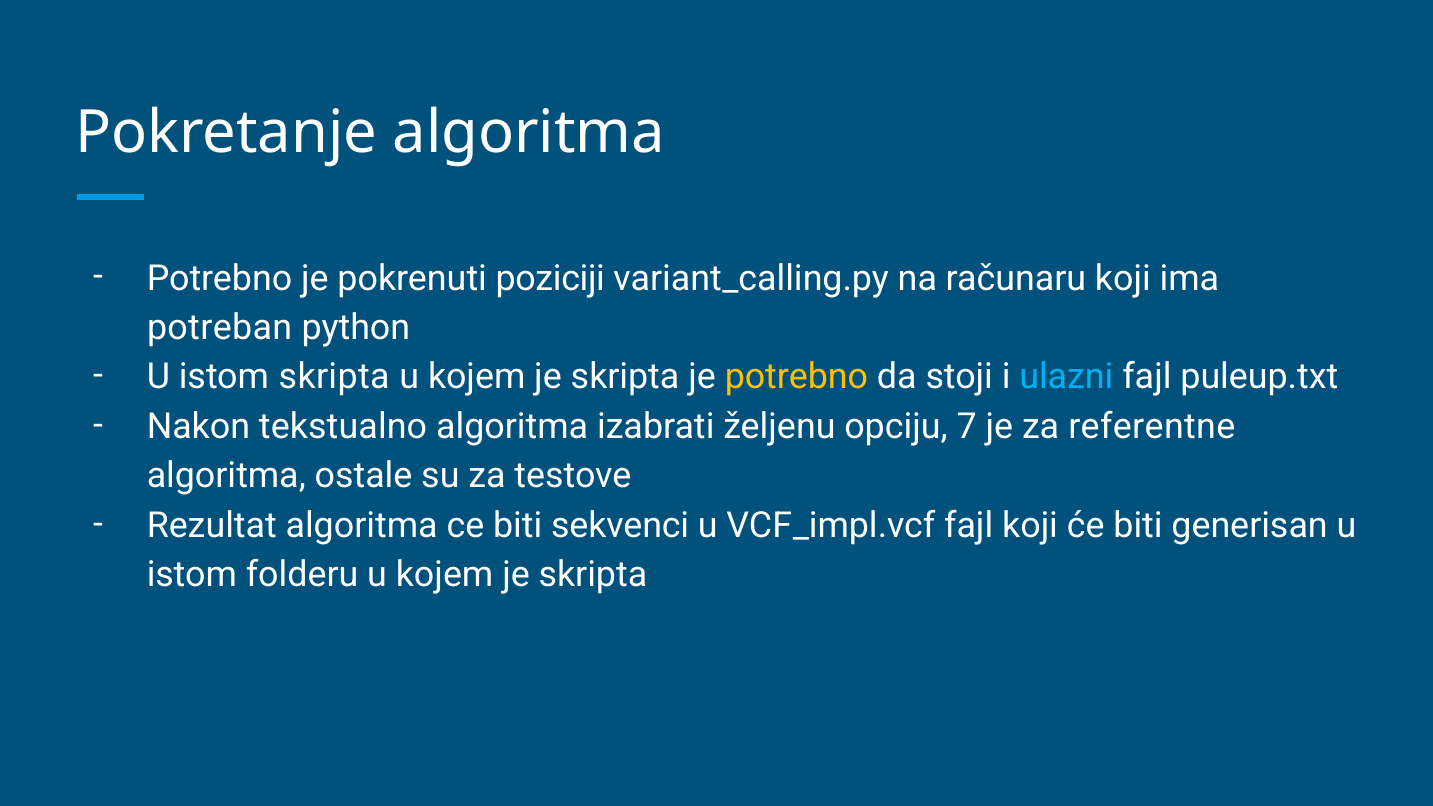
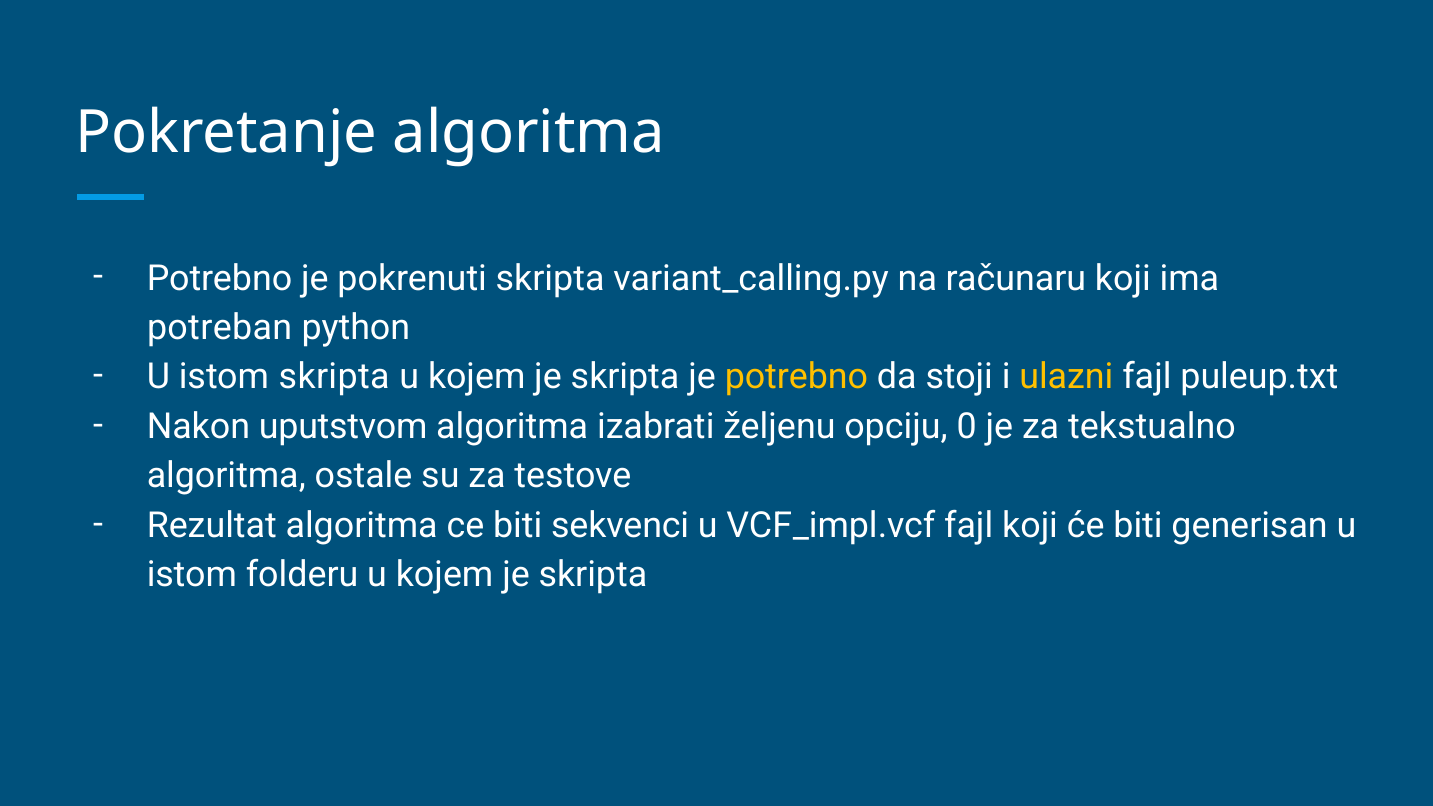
pokrenuti poziciji: poziciji -> skripta
ulazni colour: light blue -> yellow
tekstualno: tekstualno -> uputstvom
7: 7 -> 0
referentne: referentne -> tekstualno
